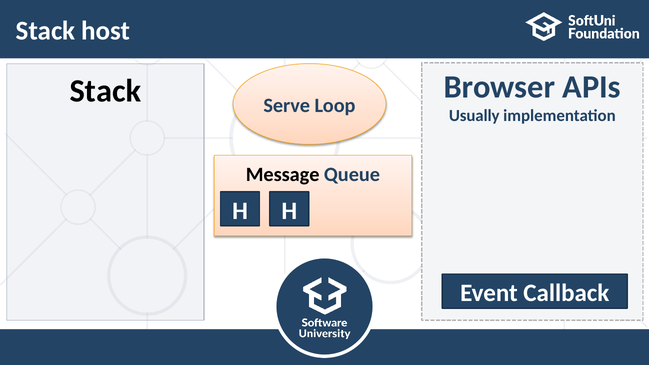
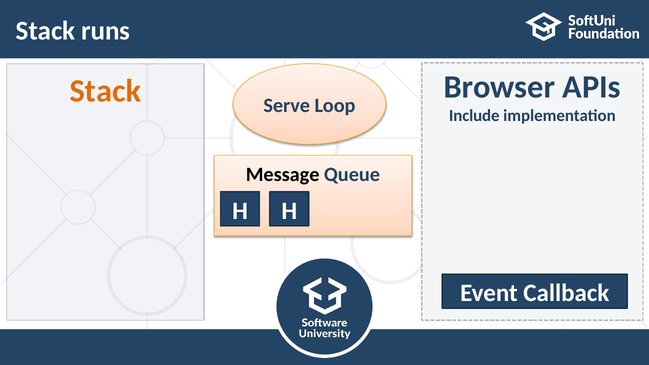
host: host -> runs
Stack at (105, 91) colour: black -> orange
Usually: Usually -> Include
